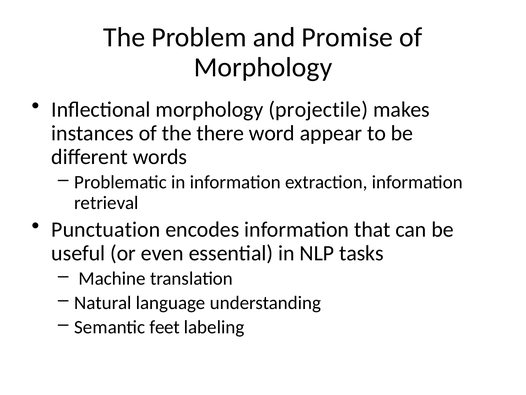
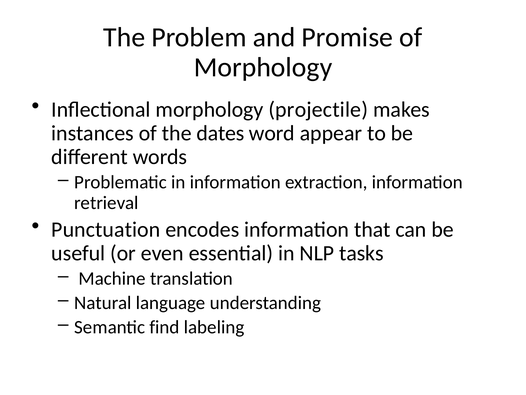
there: there -> dates
feet: feet -> find
